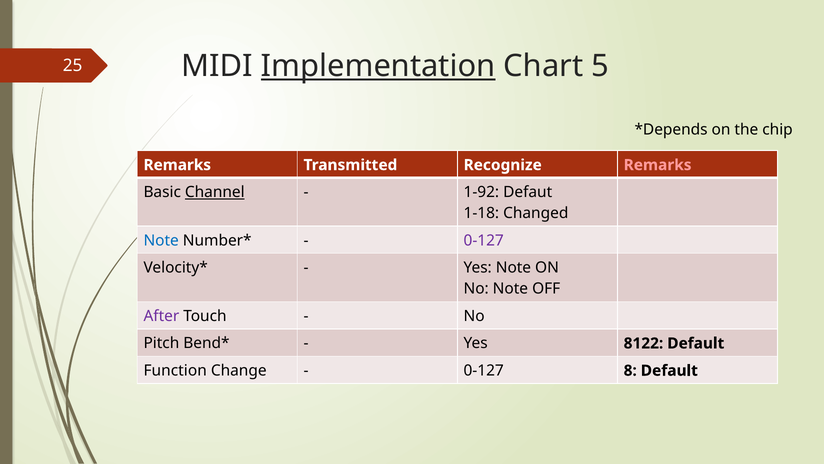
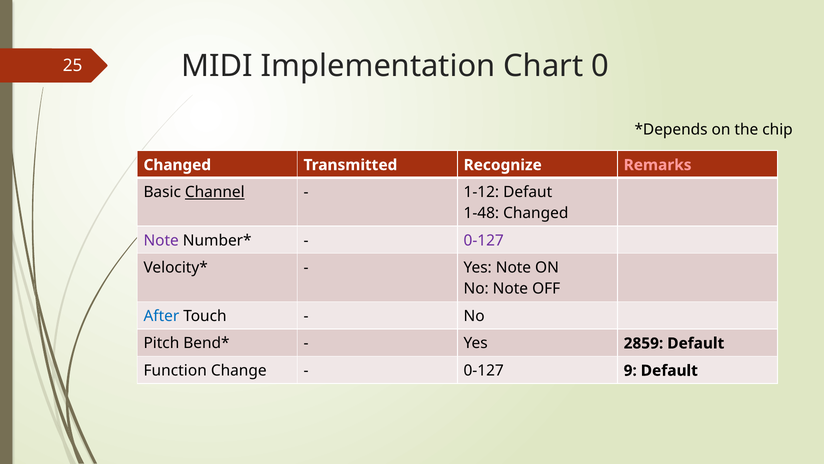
Implementation underline: present -> none
5: 5 -> 0
Remarks at (177, 165): Remarks -> Changed
1-92: 1-92 -> 1-12
1-18: 1-18 -> 1-48
Note at (161, 240) colour: blue -> purple
After colour: purple -> blue
8122: 8122 -> 2859
8: 8 -> 9
